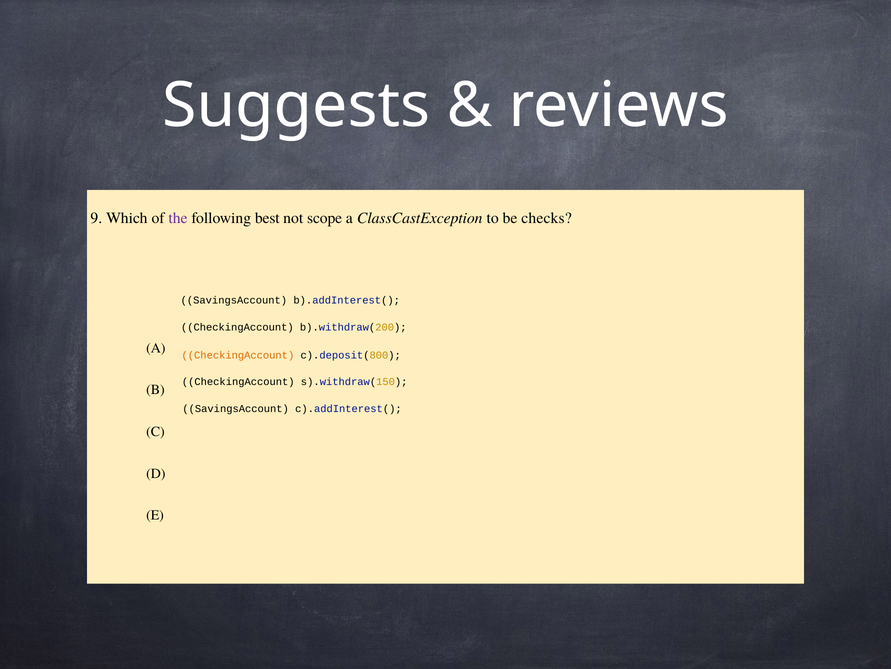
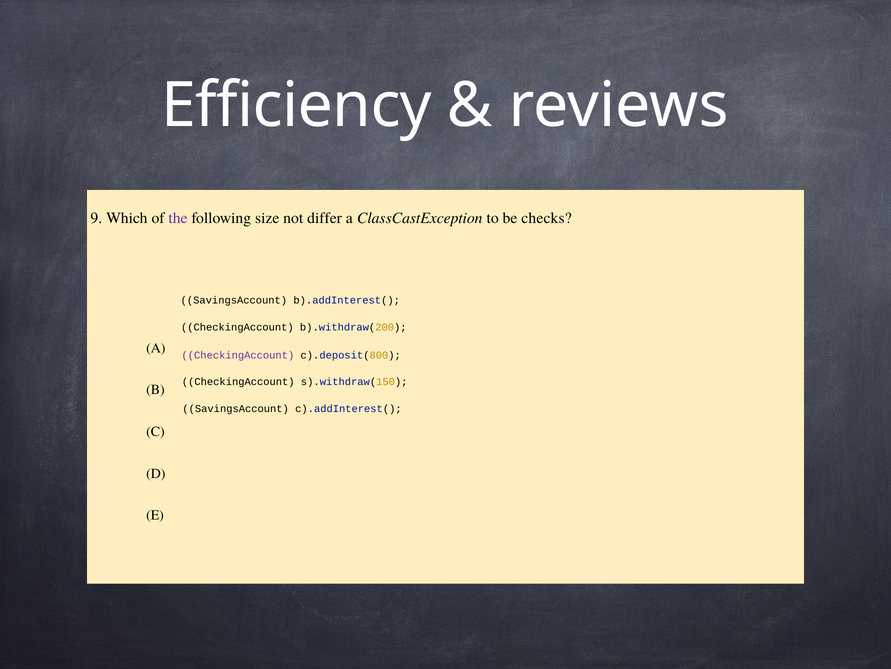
Suggests: Suggests -> Efficiency
best: best -> size
scope: scope -> differ
CheckingAccount at (238, 355) colour: orange -> purple
